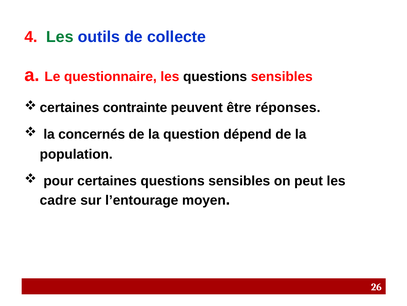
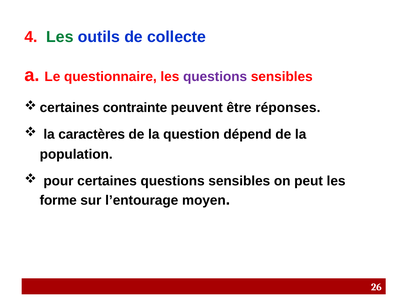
questions at (215, 77) colour: black -> purple
concernés: concernés -> caractères
cadre: cadre -> forme
